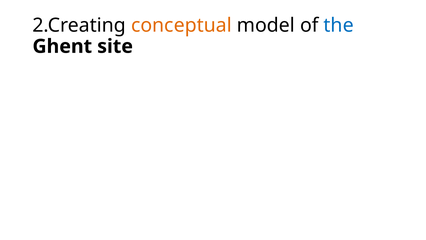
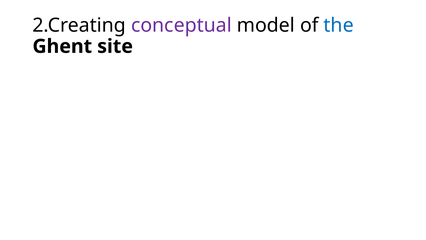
conceptual colour: orange -> purple
